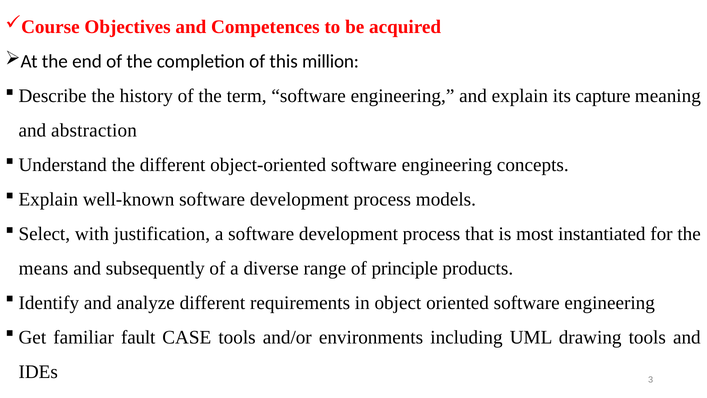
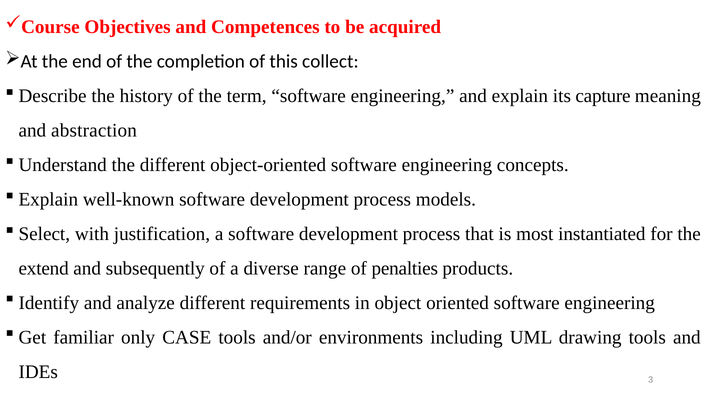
million: million -> collect
means: means -> extend
principle: principle -> penalties
fault: fault -> only
